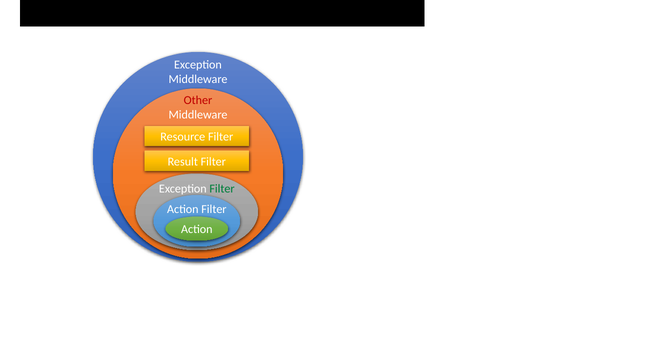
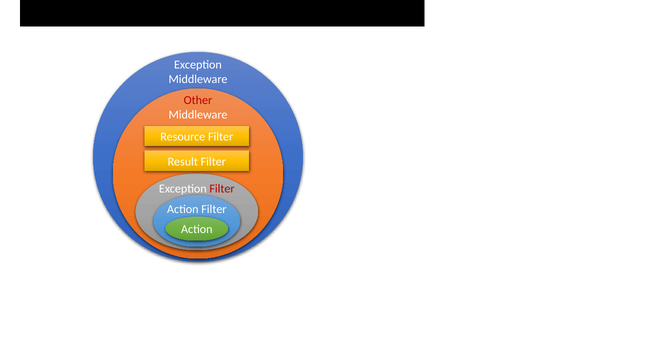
Filter at (222, 188) colour: green -> red
